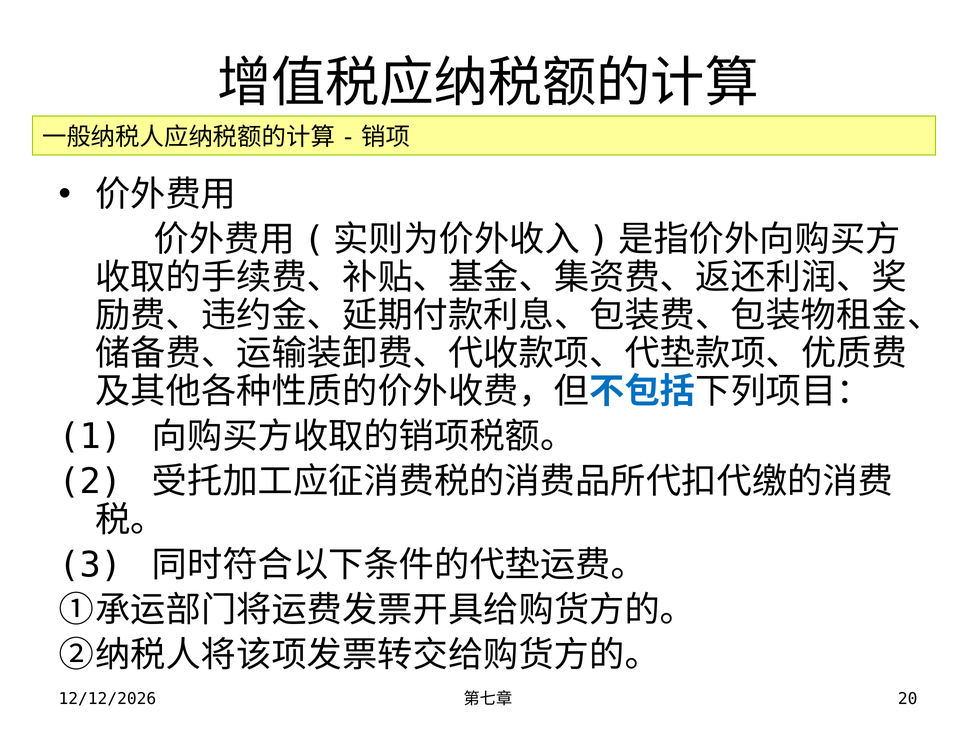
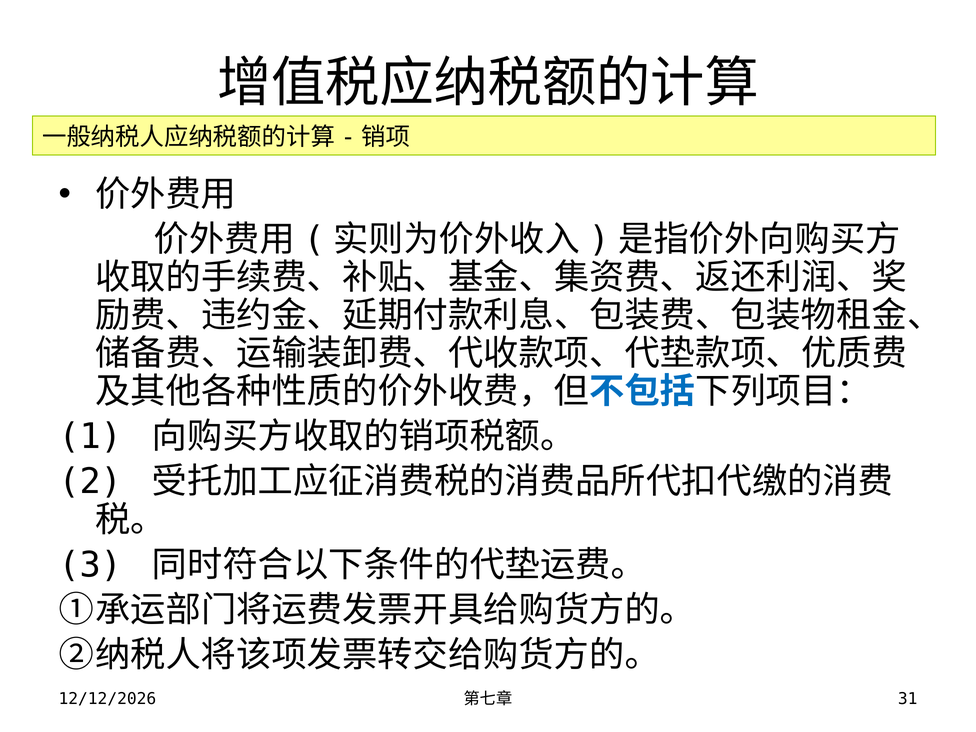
20: 20 -> 31
